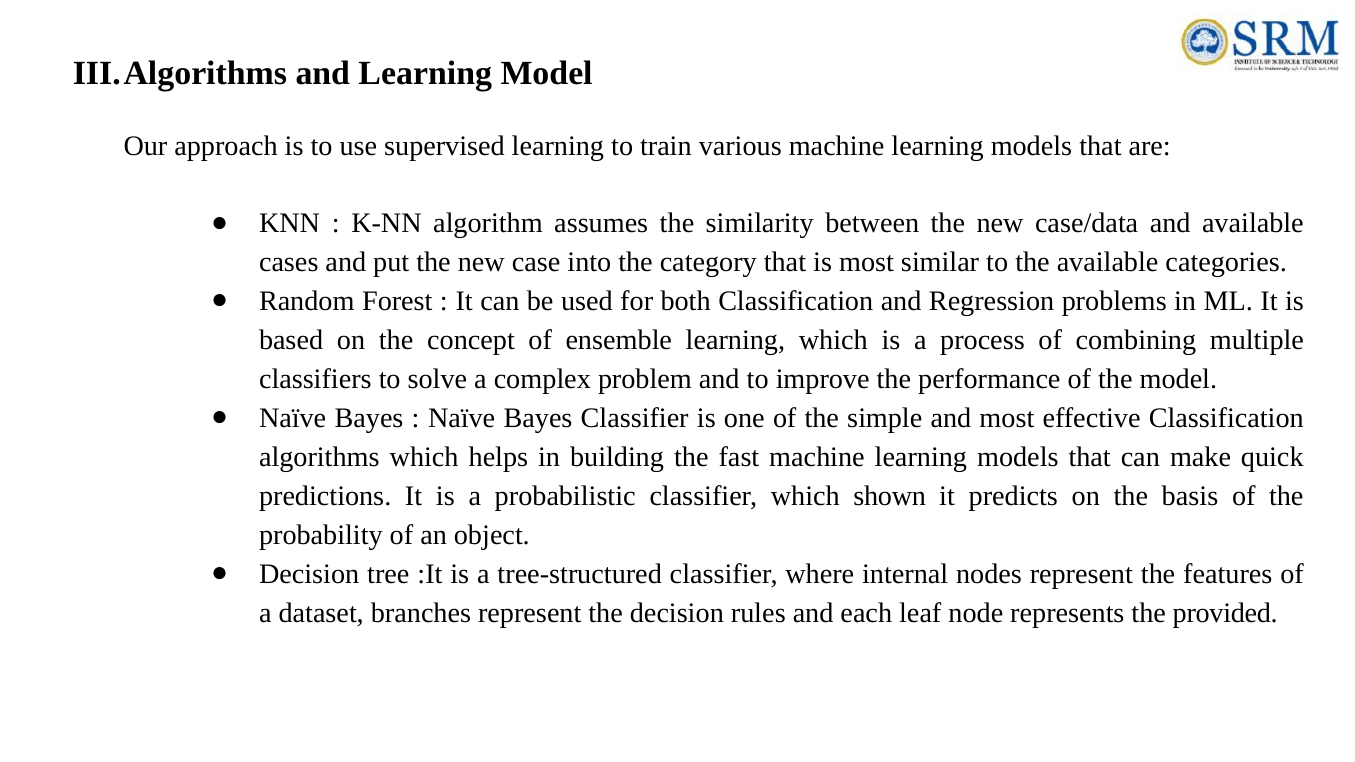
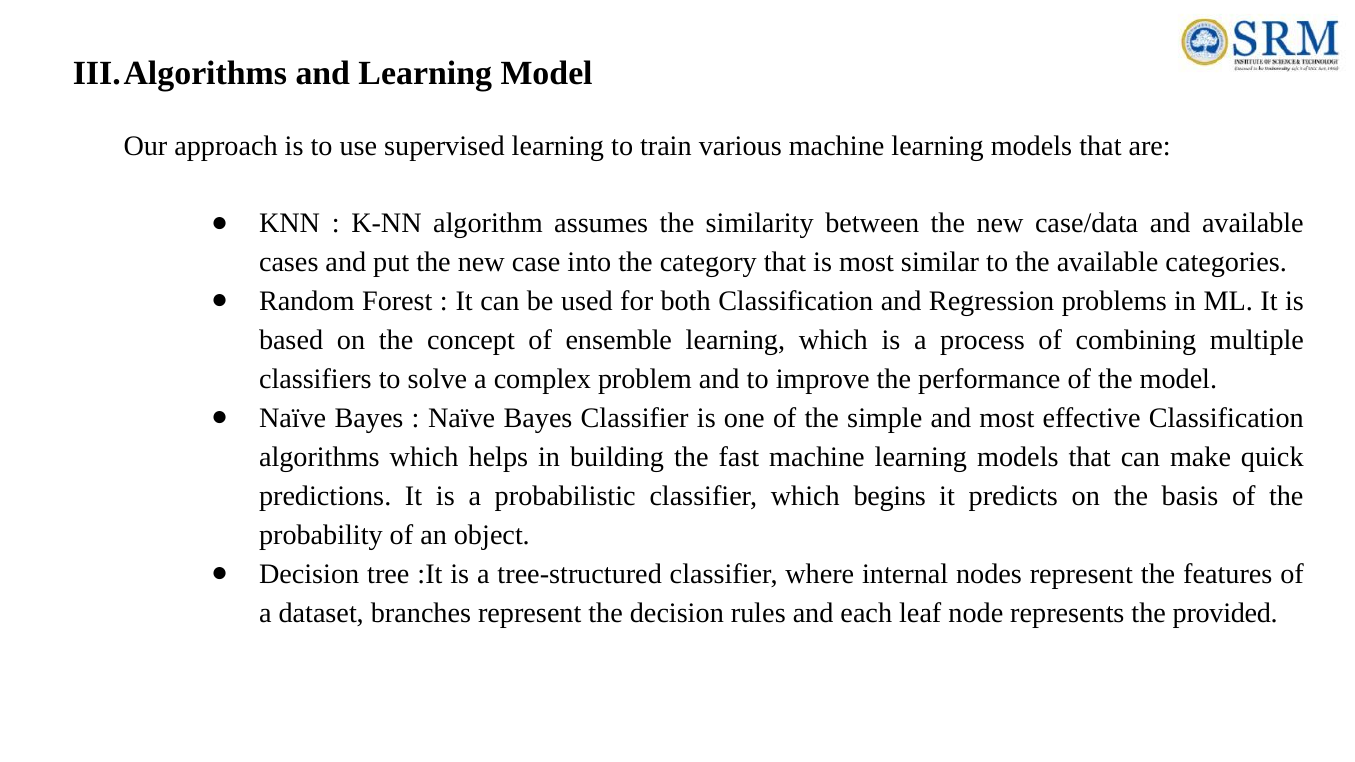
shown: shown -> begins
